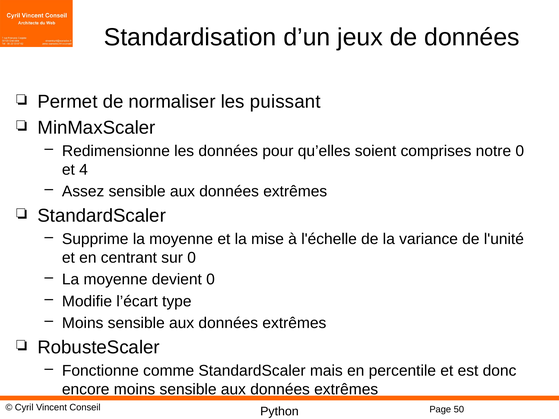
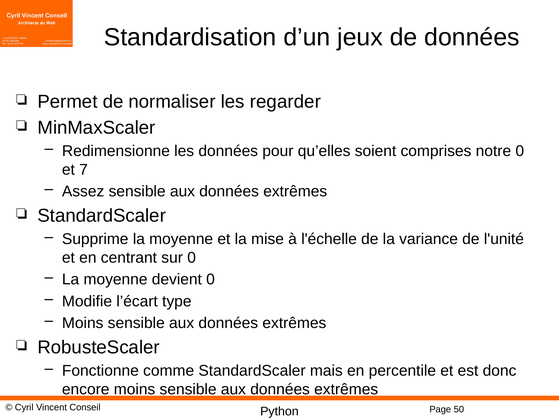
puissant: puissant -> regarder
4: 4 -> 7
